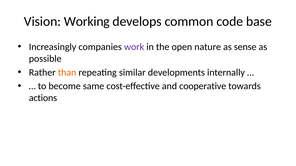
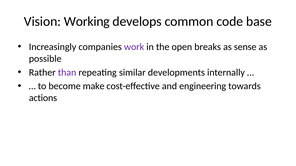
nature: nature -> breaks
than colour: orange -> purple
same: same -> make
cooperative: cooperative -> engineering
